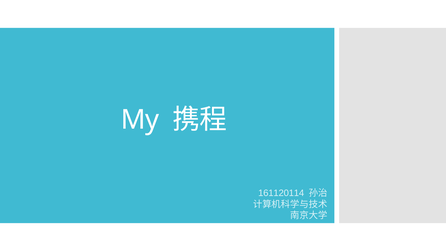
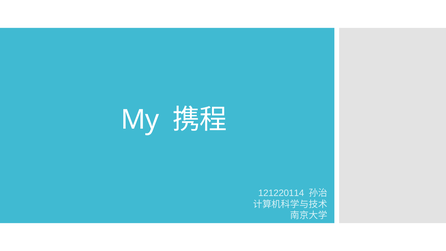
161120114: 161120114 -> 121220114
